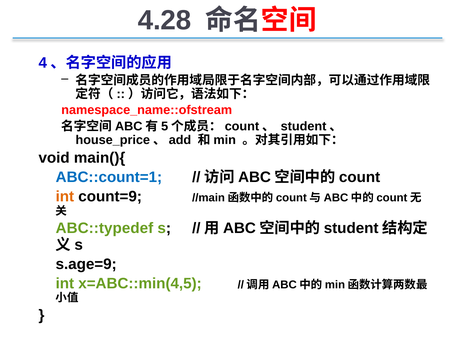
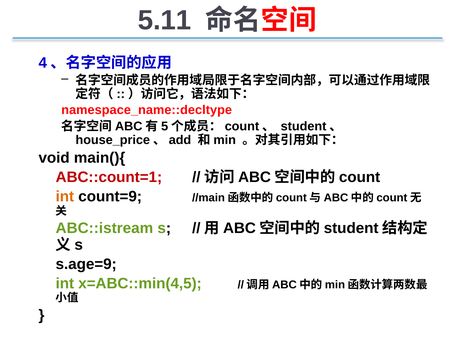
4.28: 4.28 -> 5.11
namespace_name::ofstream: namespace_name::ofstream -> namespace_name::decltype
ABC::count=1 colour: blue -> red
ABC::typedef: ABC::typedef -> ABC::istream
